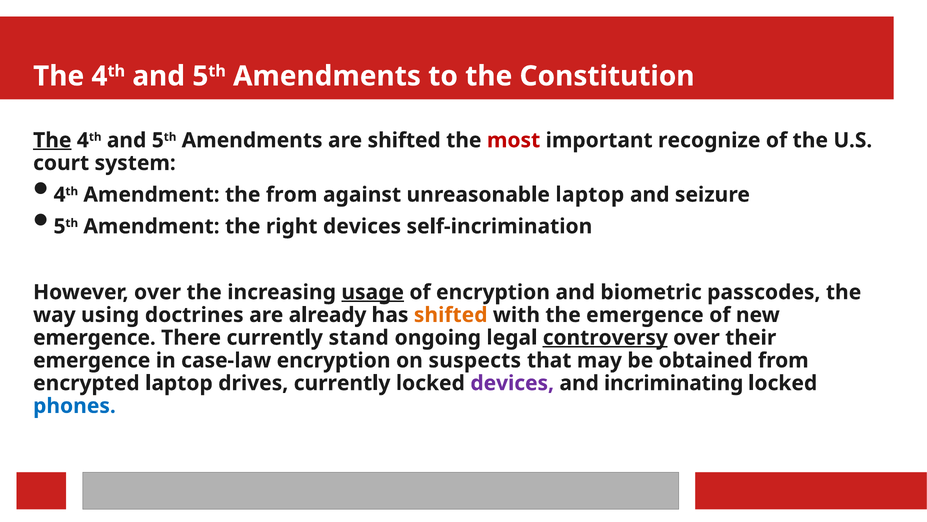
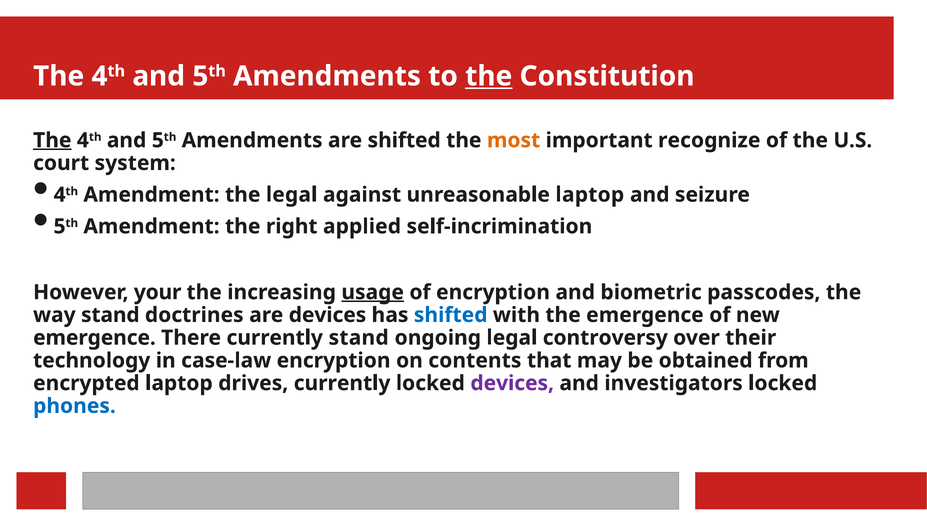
the at (489, 76) underline: none -> present
most colour: red -> orange
the from: from -> legal
right devices: devices -> applied
However over: over -> your
way using: using -> stand
are already: already -> devices
shifted at (451, 315) colour: orange -> blue
controversy underline: present -> none
emergence at (92, 360): emergence -> technology
suspects: suspects -> contents
incriminating: incriminating -> investigators
